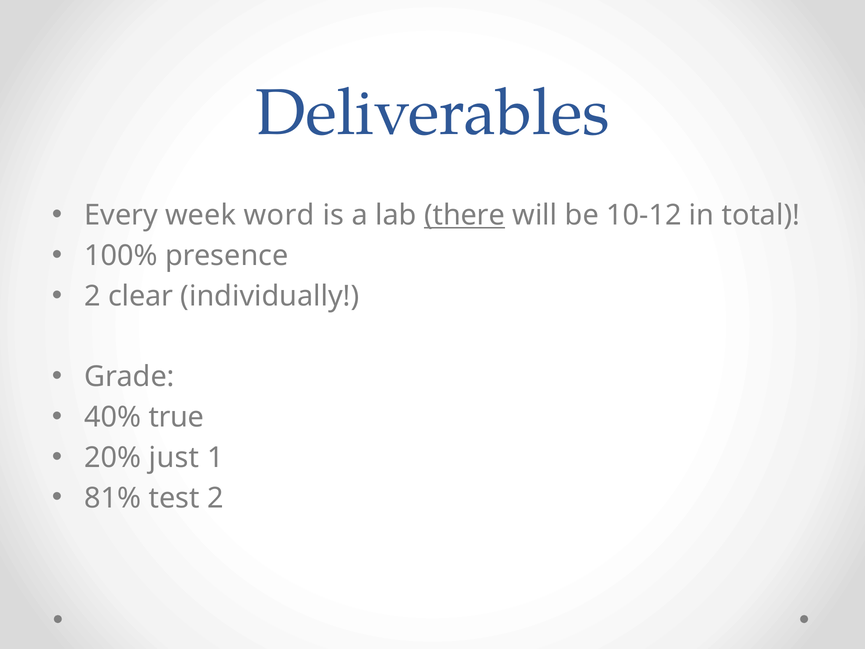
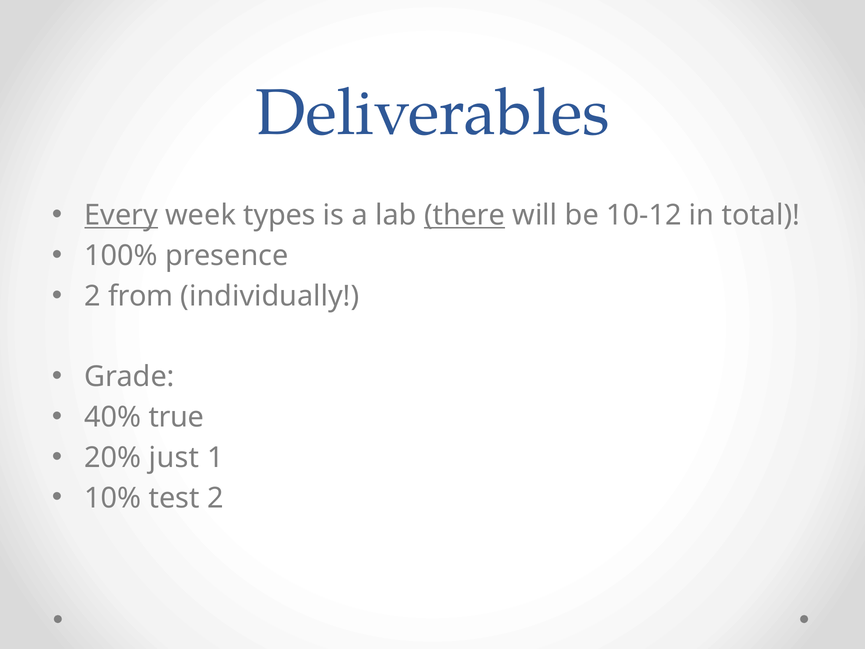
Every underline: none -> present
word: word -> types
clear: clear -> from
81%: 81% -> 10%
